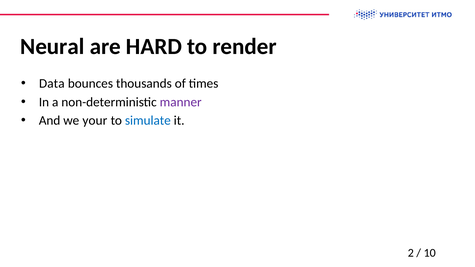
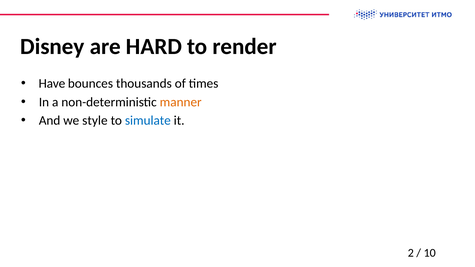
Neural: Neural -> Disney
Data: Data -> Have
manner colour: purple -> orange
your: your -> style
